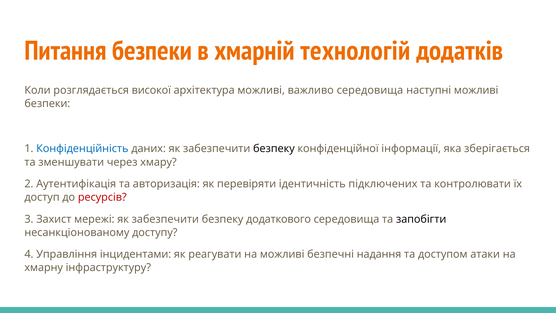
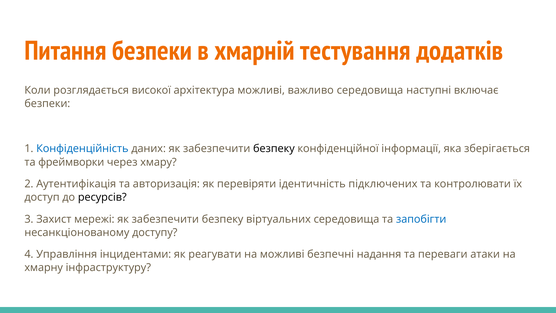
технологій: технологій -> тестування
наступні можливі: можливі -> включає
зменшувати: зменшувати -> фреймворки
ресурсів colour: red -> black
додаткового: додаткового -> віртуальних
запобігти colour: black -> blue
доступом: доступом -> переваги
